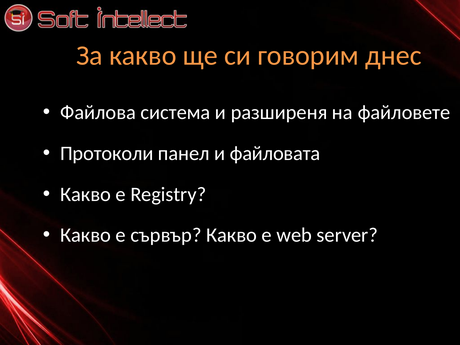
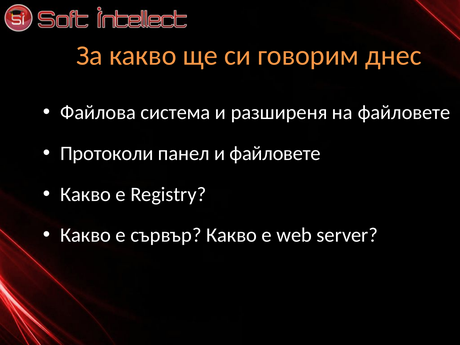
и файловата: файловата -> файловете
